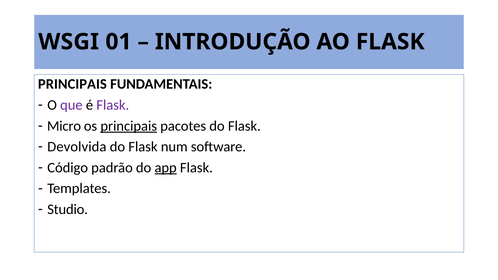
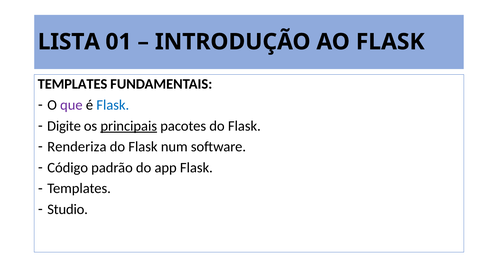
WSGI: WSGI -> LISTA
PRINCIPAIS at (72, 84): PRINCIPAIS -> TEMPLATES
Flask at (113, 105) colour: purple -> blue
Micro: Micro -> Digite
Devolvida: Devolvida -> Renderiza
app underline: present -> none
